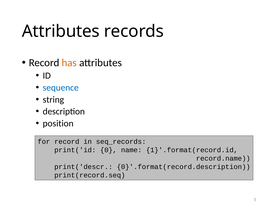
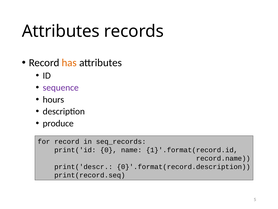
sequence colour: blue -> purple
string: string -> hours
position: position -> produce
